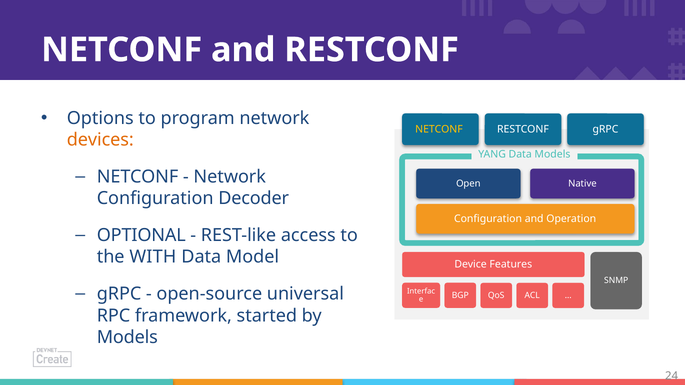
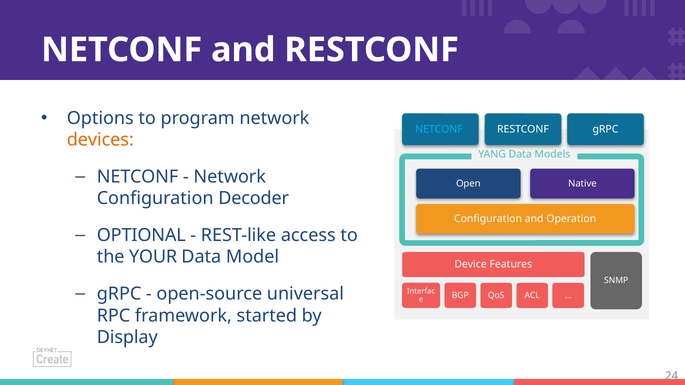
NETCONF at (439, 129) colour: yellow -> light blue
WITH: WITH -> YOUR
Models at (127, 338): Models -> Display
